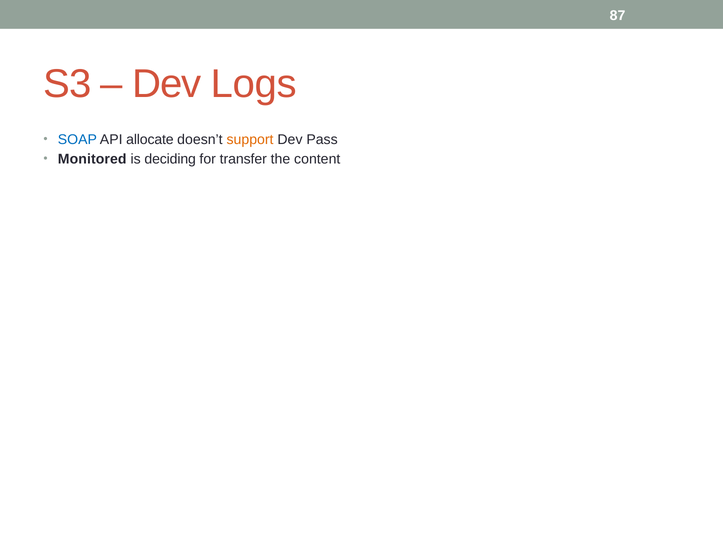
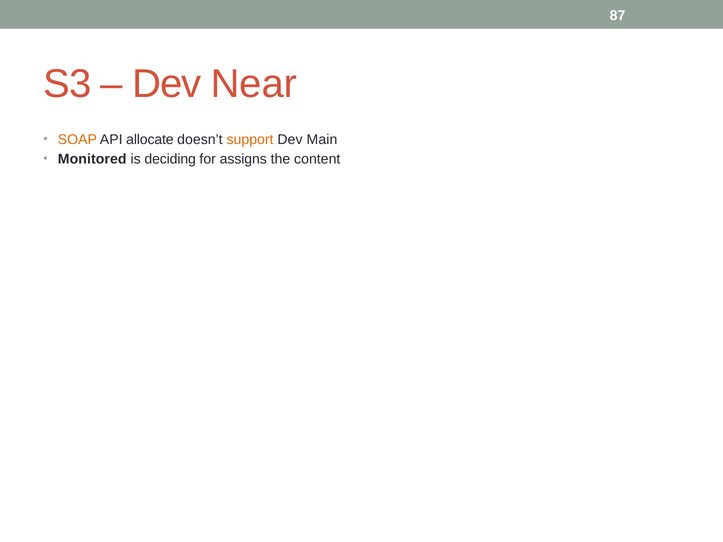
Logs: Logs -> Near
SOAP colour: blue -> orange
Pass: Pass -> Main
transfer: transfer -> assigns
